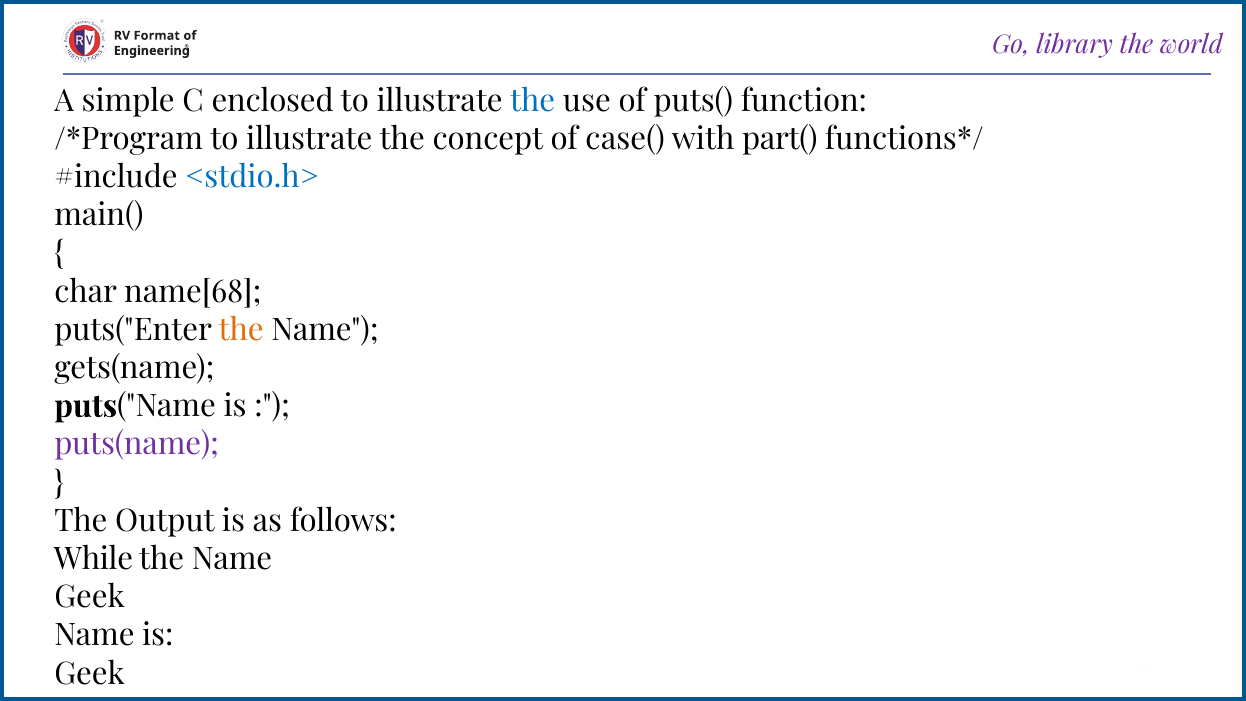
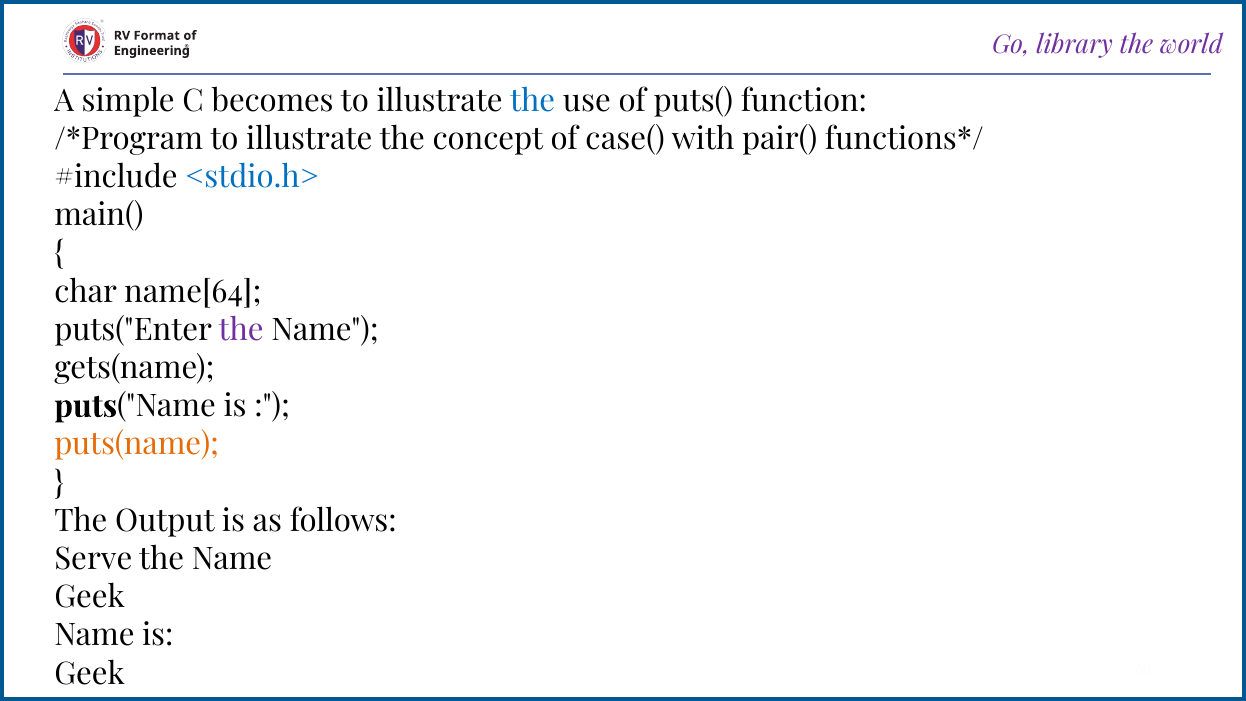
enclosed: enclosed -> becomes
part(: part( -> pair(
name[68: name[68 -> name[64
the at (241, 330) colour: orange -> purple
puts(name colour: purple -> orange
While: While -> Serve
